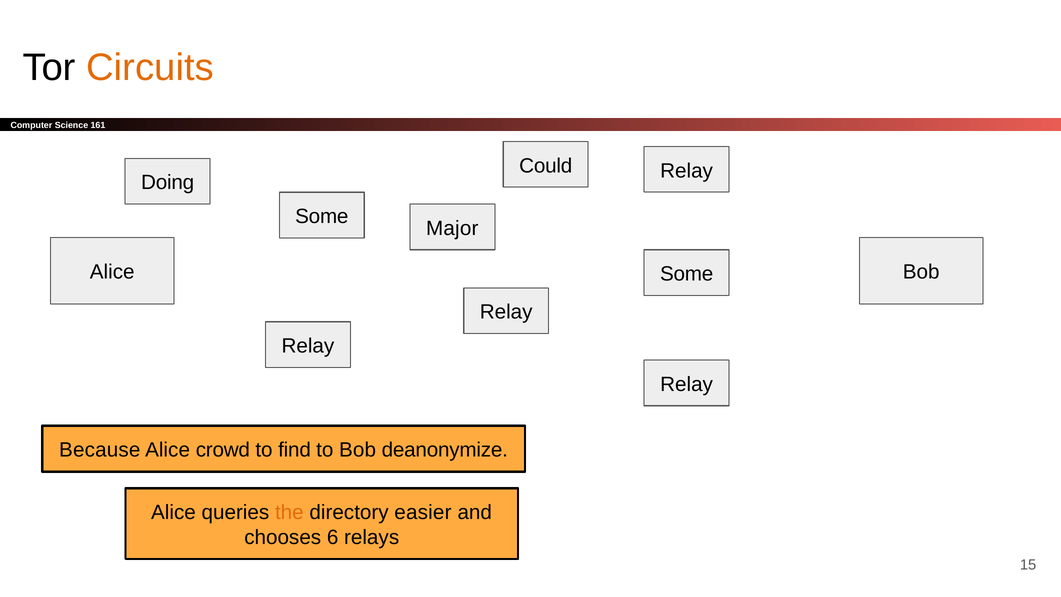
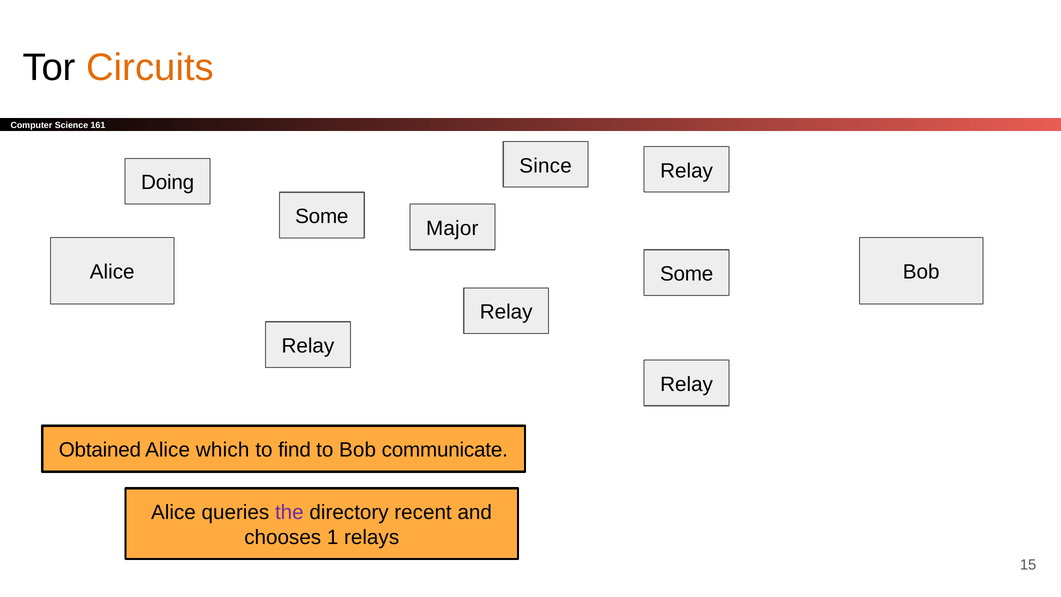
Could: Could -> Since
Because: Because -> Obtained
crowd: crowd -> which
deanonymize: deanonymize -> communicate
the colour: orange -> purple
easier: easier -> recent
6: 6 -> 1
